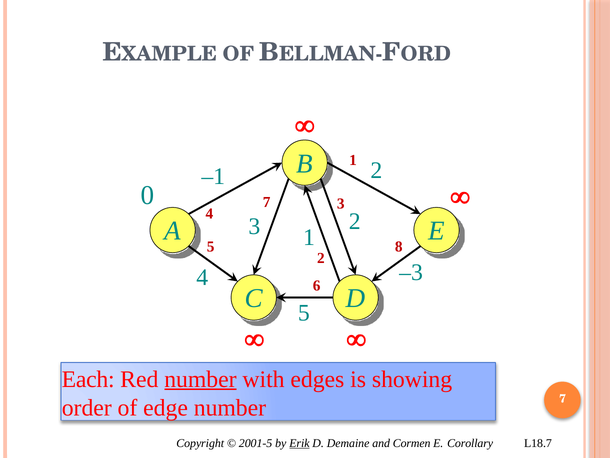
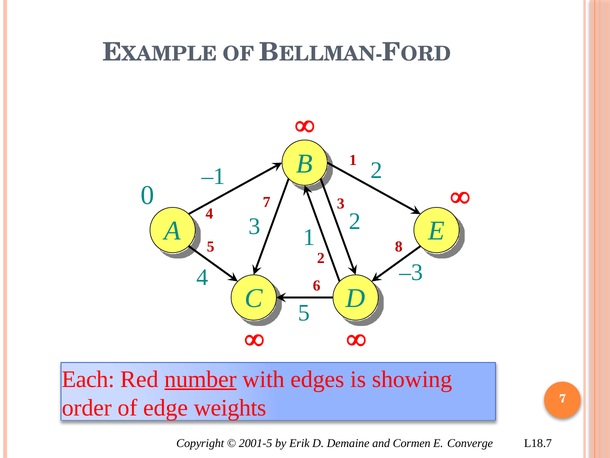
edge number: number -> weights
Erik underline: present -> none
Corollary: Corollary -> Converge
